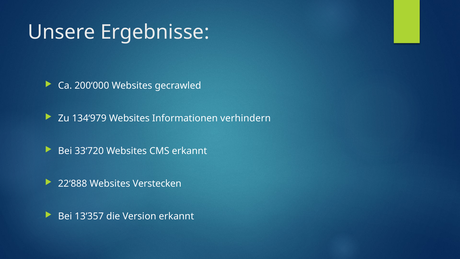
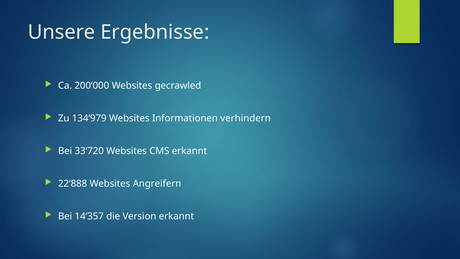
Verstecken: Verstecken -> Angreifern
13‘357: 13‘357 -> 14‘357
